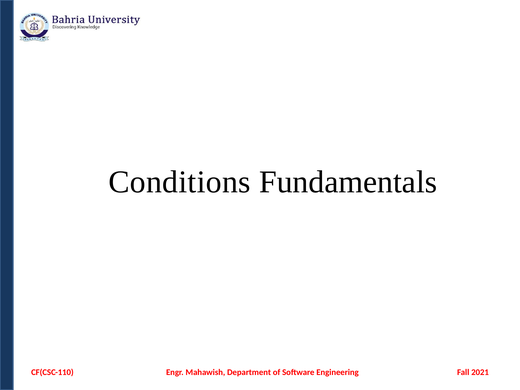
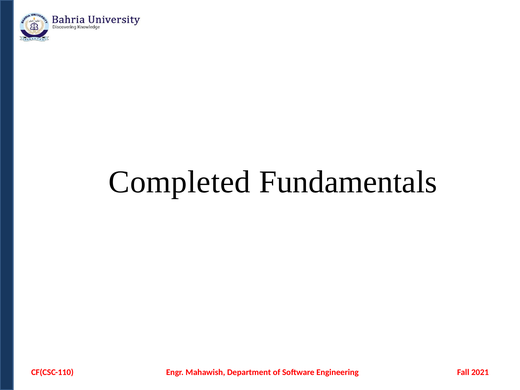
Conditions: Conditions -> Completed
